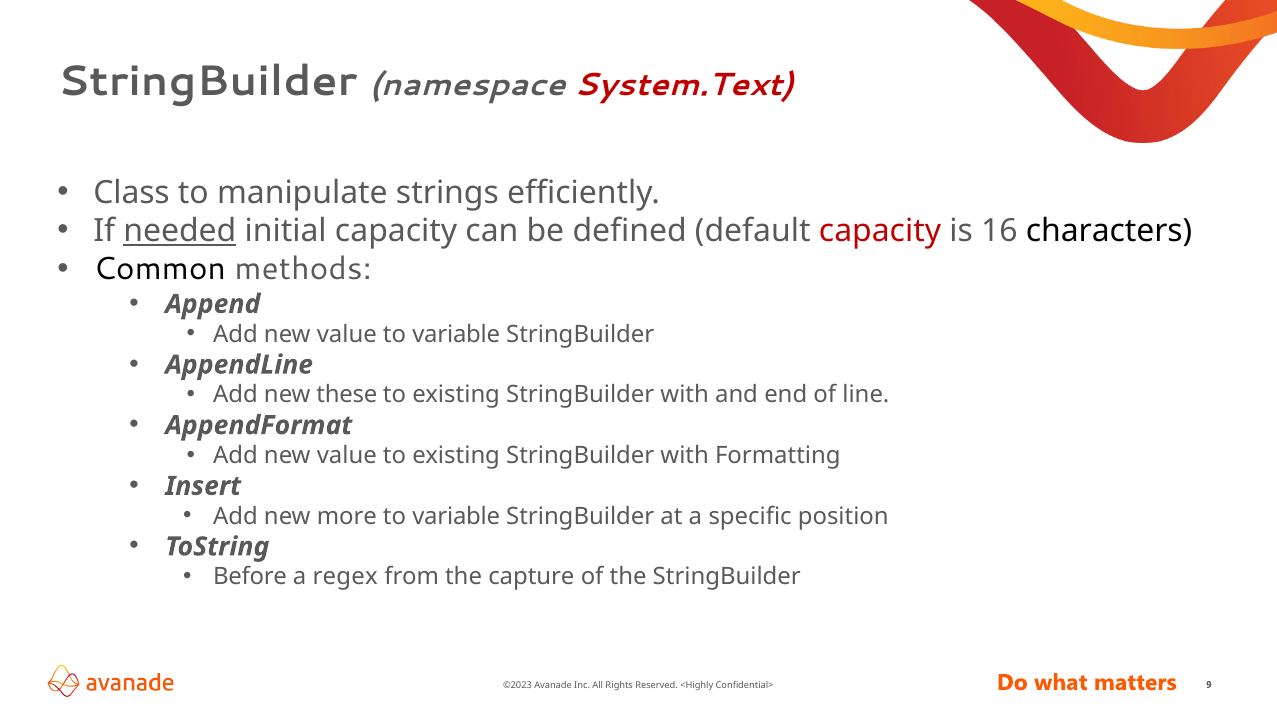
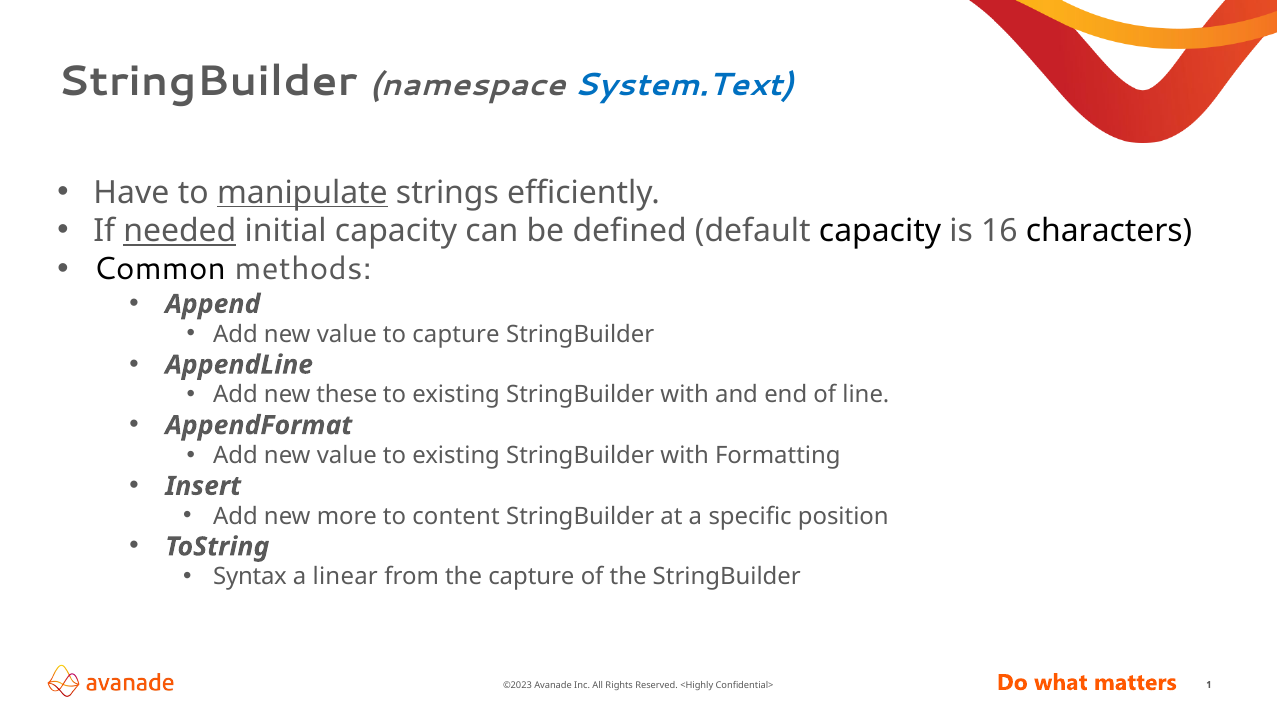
System.Text colour: red -> blue
Class: Class -> Have
manipulate underline: none -> present
capacity at (880, 231) colour: red -> black
value to variable: variable -> capture
variable at (456, 516): variable -> content
Before: Before -> Syntax
regex: regex -> linear
9: 9 -> 1
